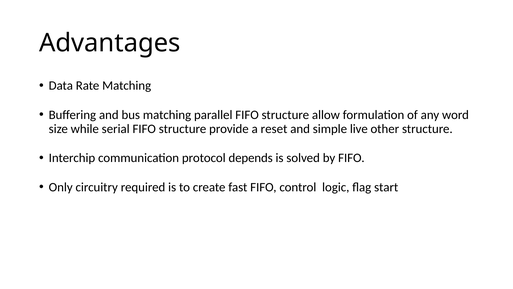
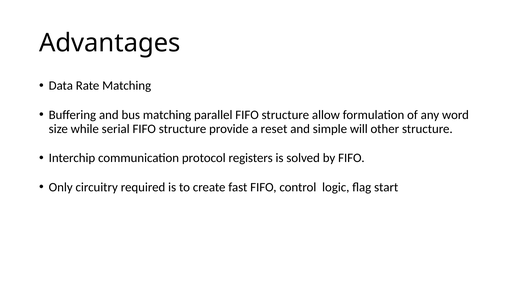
live: live -> will
depends: depends -> registers
